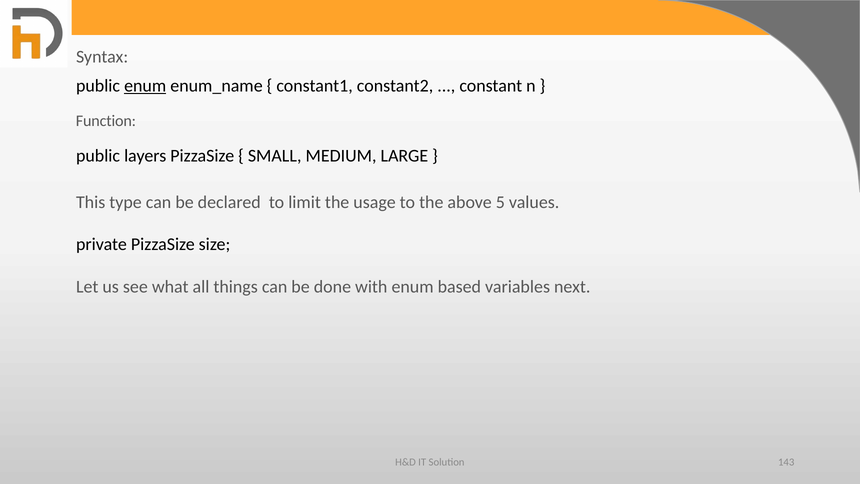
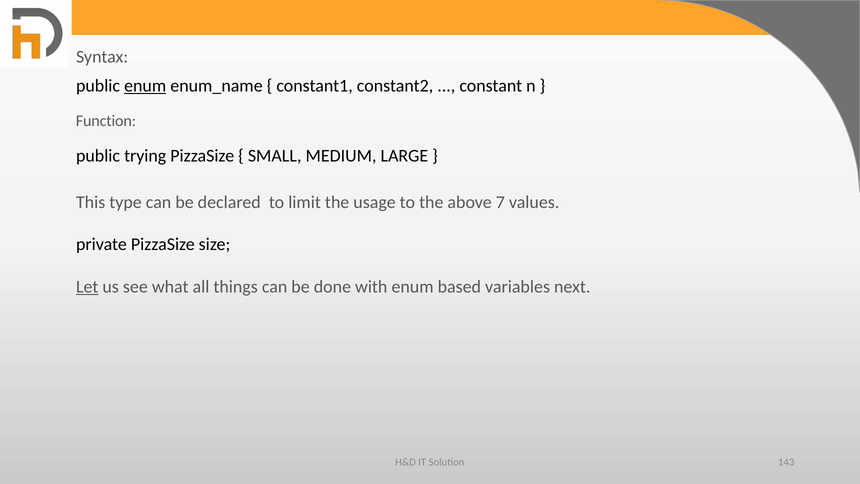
layers: layers -> trying
5: 5 -> 7
Let underline: none -> present
